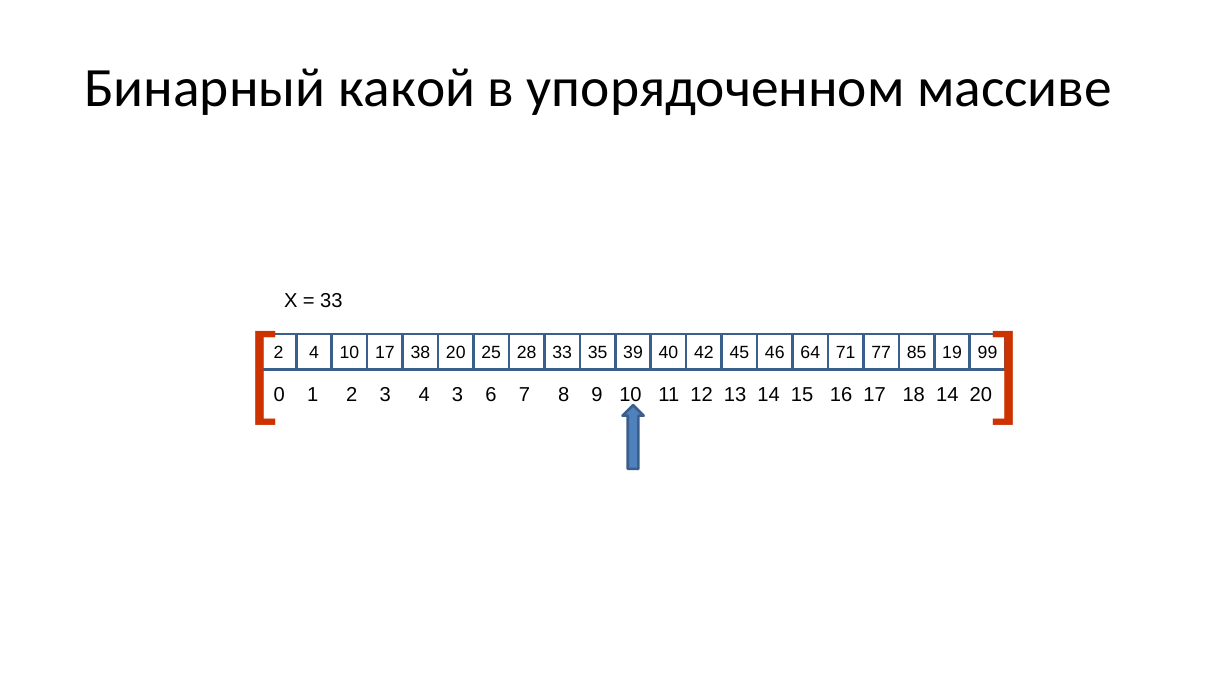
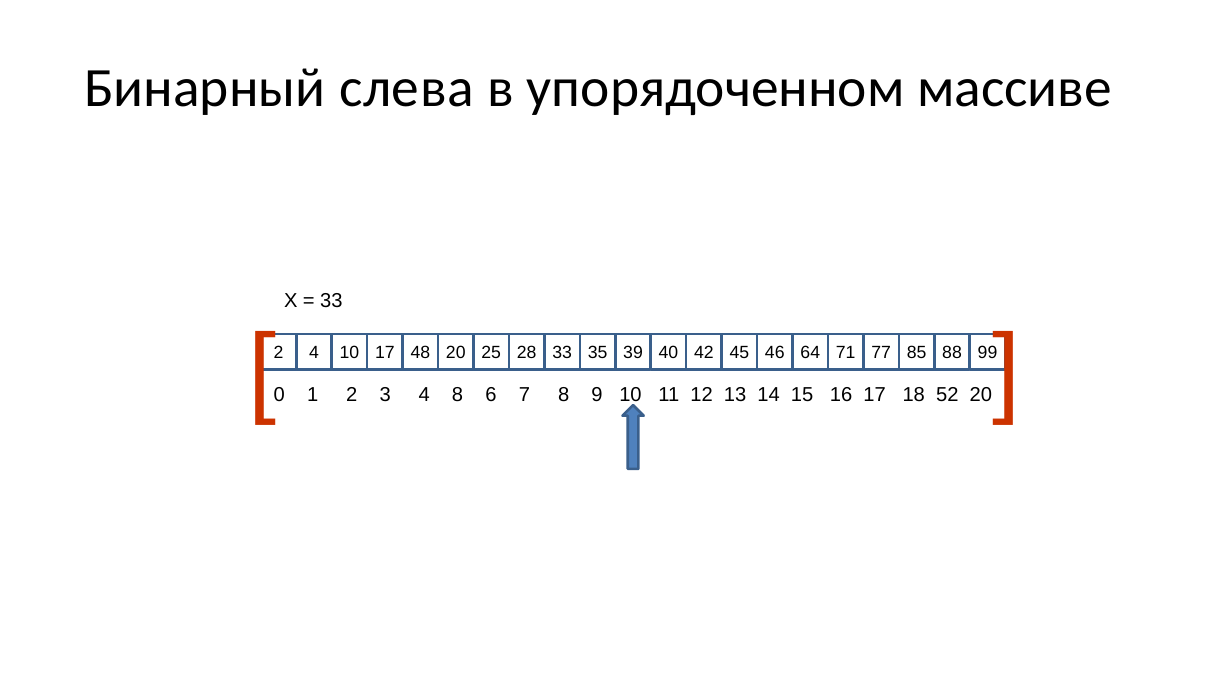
какой: какой -> слева
38: 38 -> 48
19: 19 -> 88
4 3: 3 -> 8
18 14: 14 -> 52
